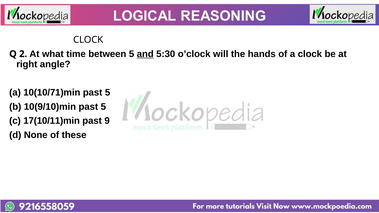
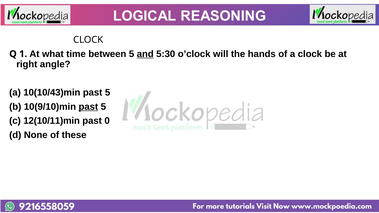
2: 2 -> 1
10(10/71)min: 10(10/71)min -> 10(10/43)min
past at (88, 107) underline: none -> present
17(10/11)min: 17(10/11)min -> 12(10/11)min
9: 9 -> 0
